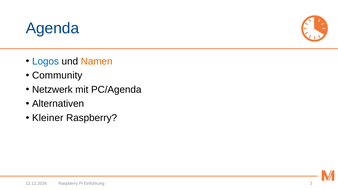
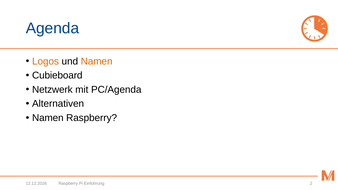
Logos colour: blue -> orange
Community: Community -> Cubieboard
Kleiner at (48, 118): Kleiner -> Namen
